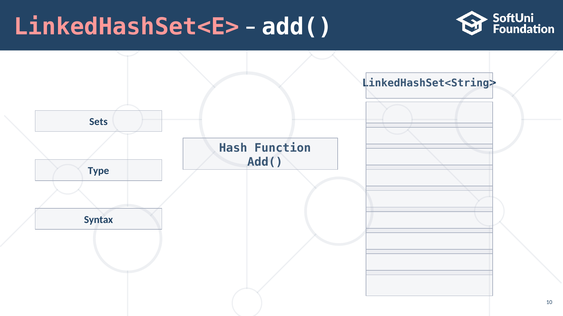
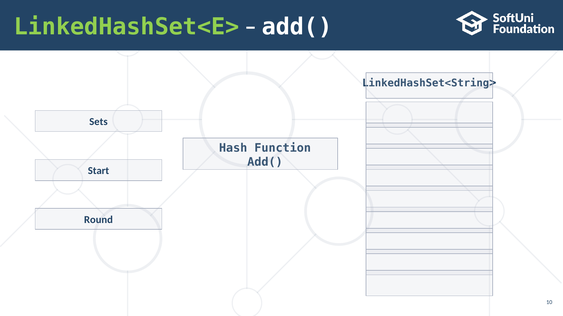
LinkedHashSet<E> colour: pink -> light green
Type: Type -> Start
Syntax: Syntax -> Round
